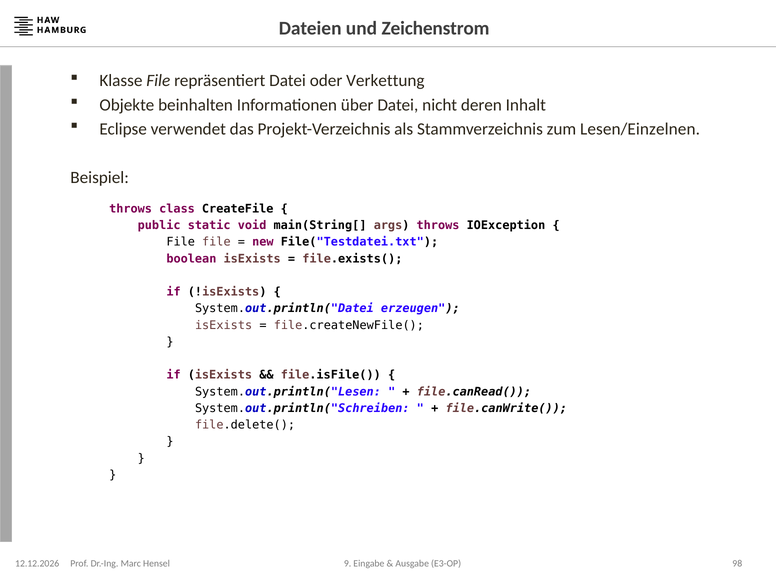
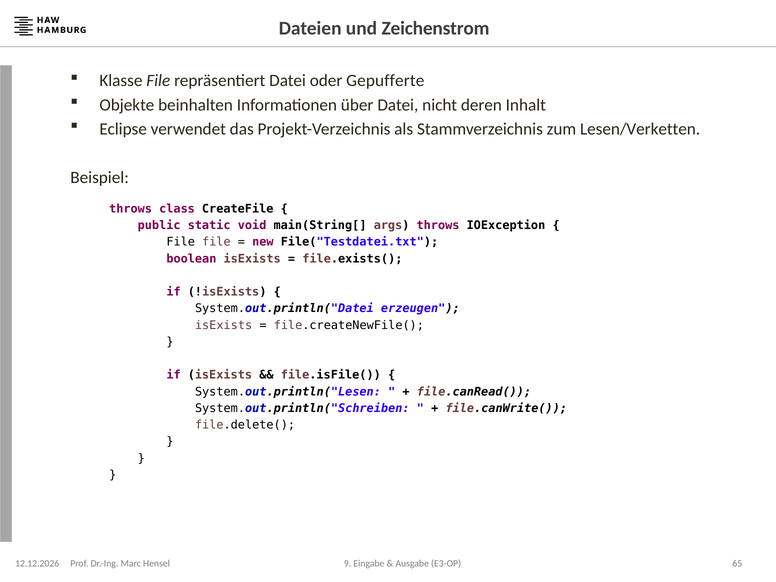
Verkettung: Verkettung -> Gepufferte
Lesen/Einzelnen: Lesen/Einzelnen -> Lesen/Verketten
98: 98 -> 65
